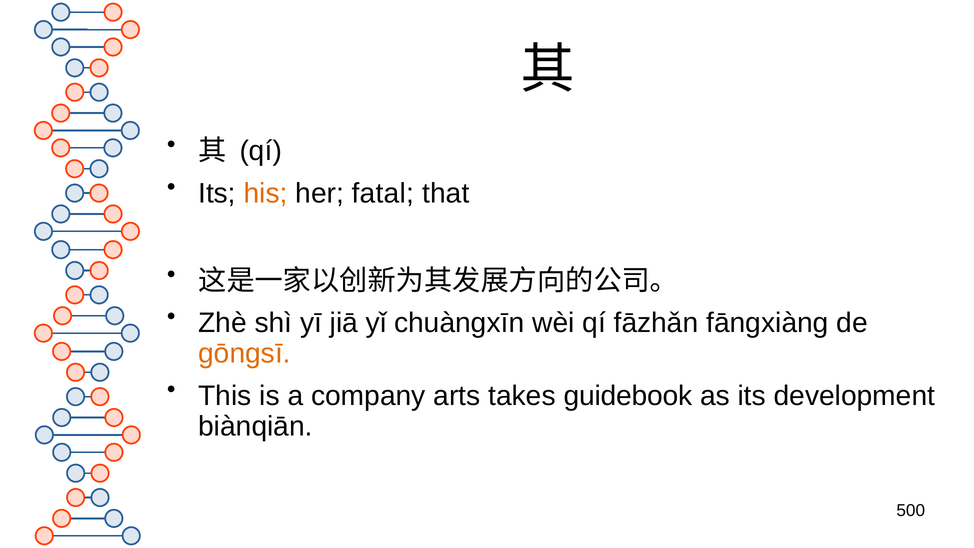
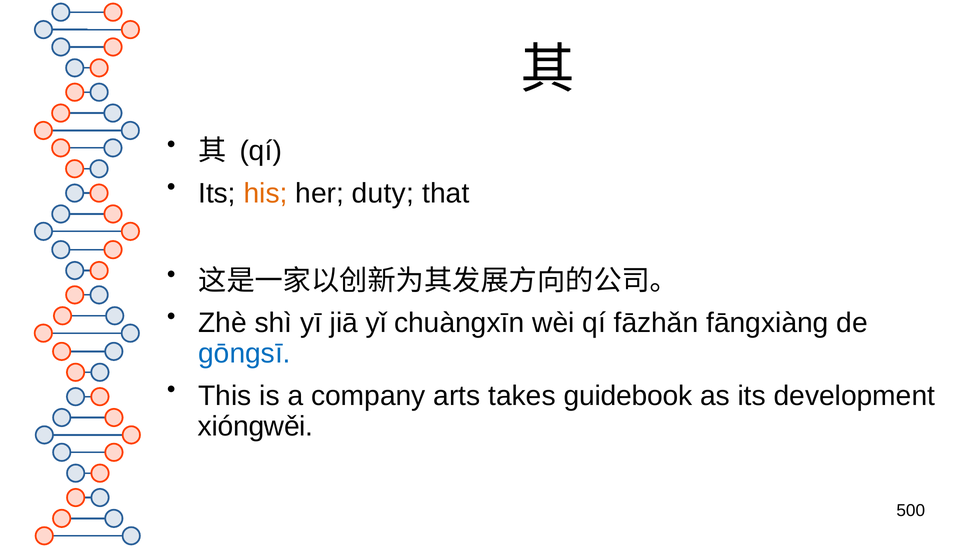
fatal: fatal -> duty
gōngsī colour: orange -> blue
biànqiān: biànqiān -> xióngwěi
